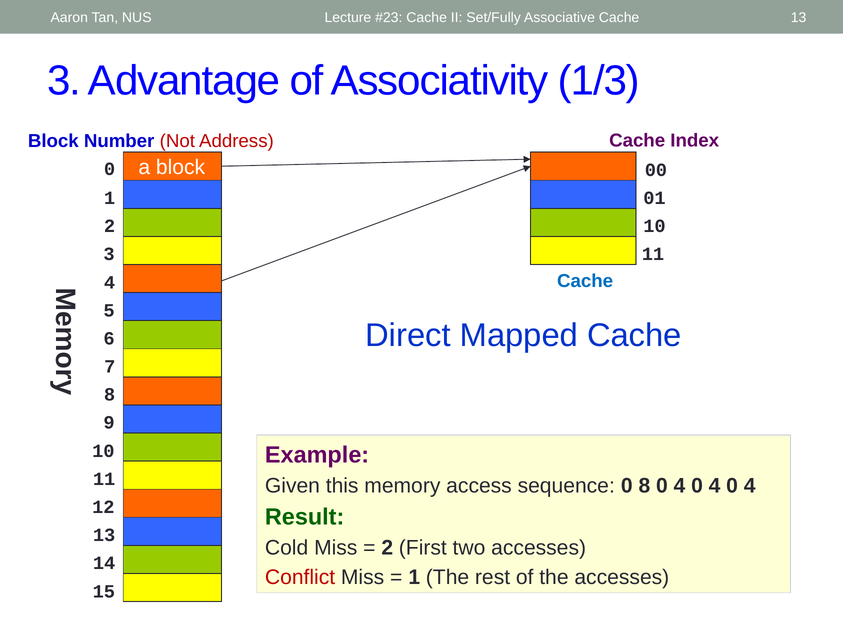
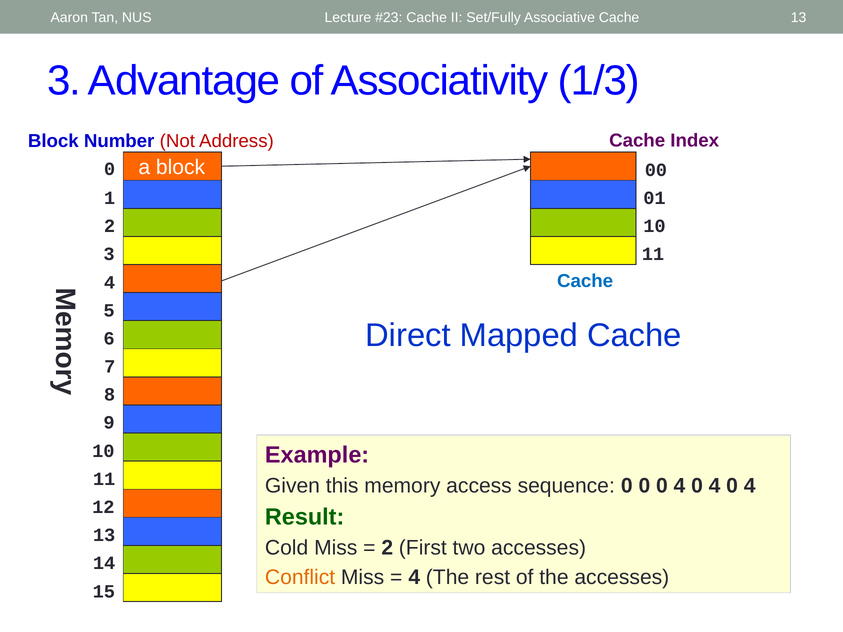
sequence 0 8: 8 -> 0
Conflict colour: red -> orange
1 at (414, 578): 1 -> 4
